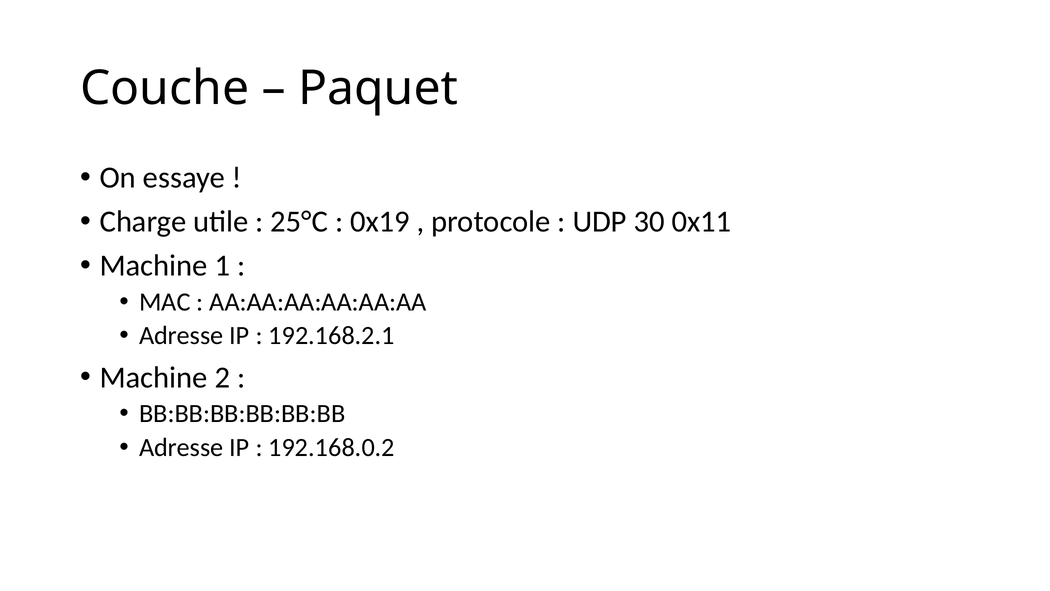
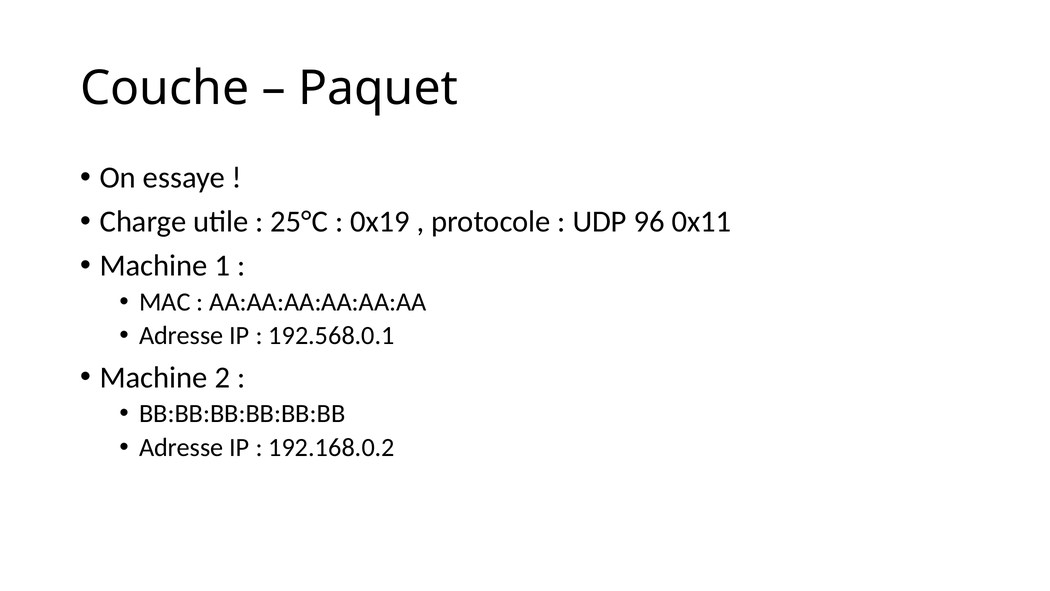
30: 30 -> 96
192.168.2.1: 192.168.2.1 -> 192.568.0.1
